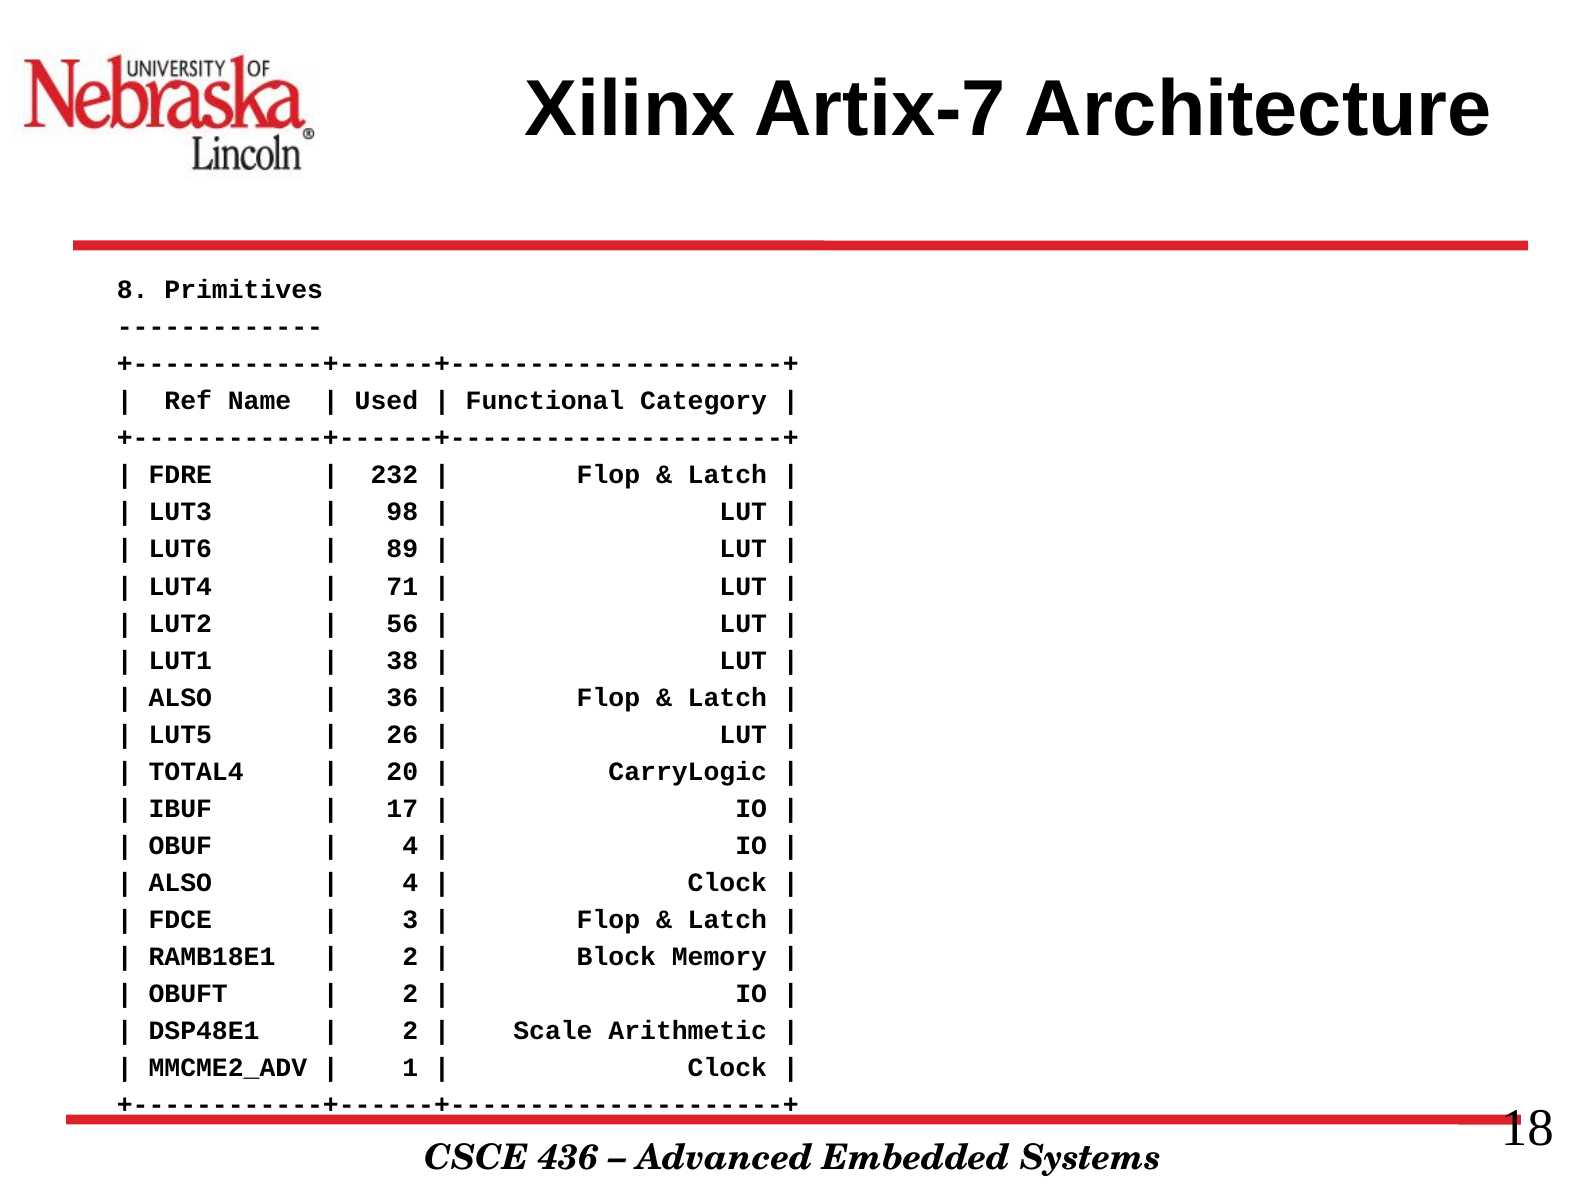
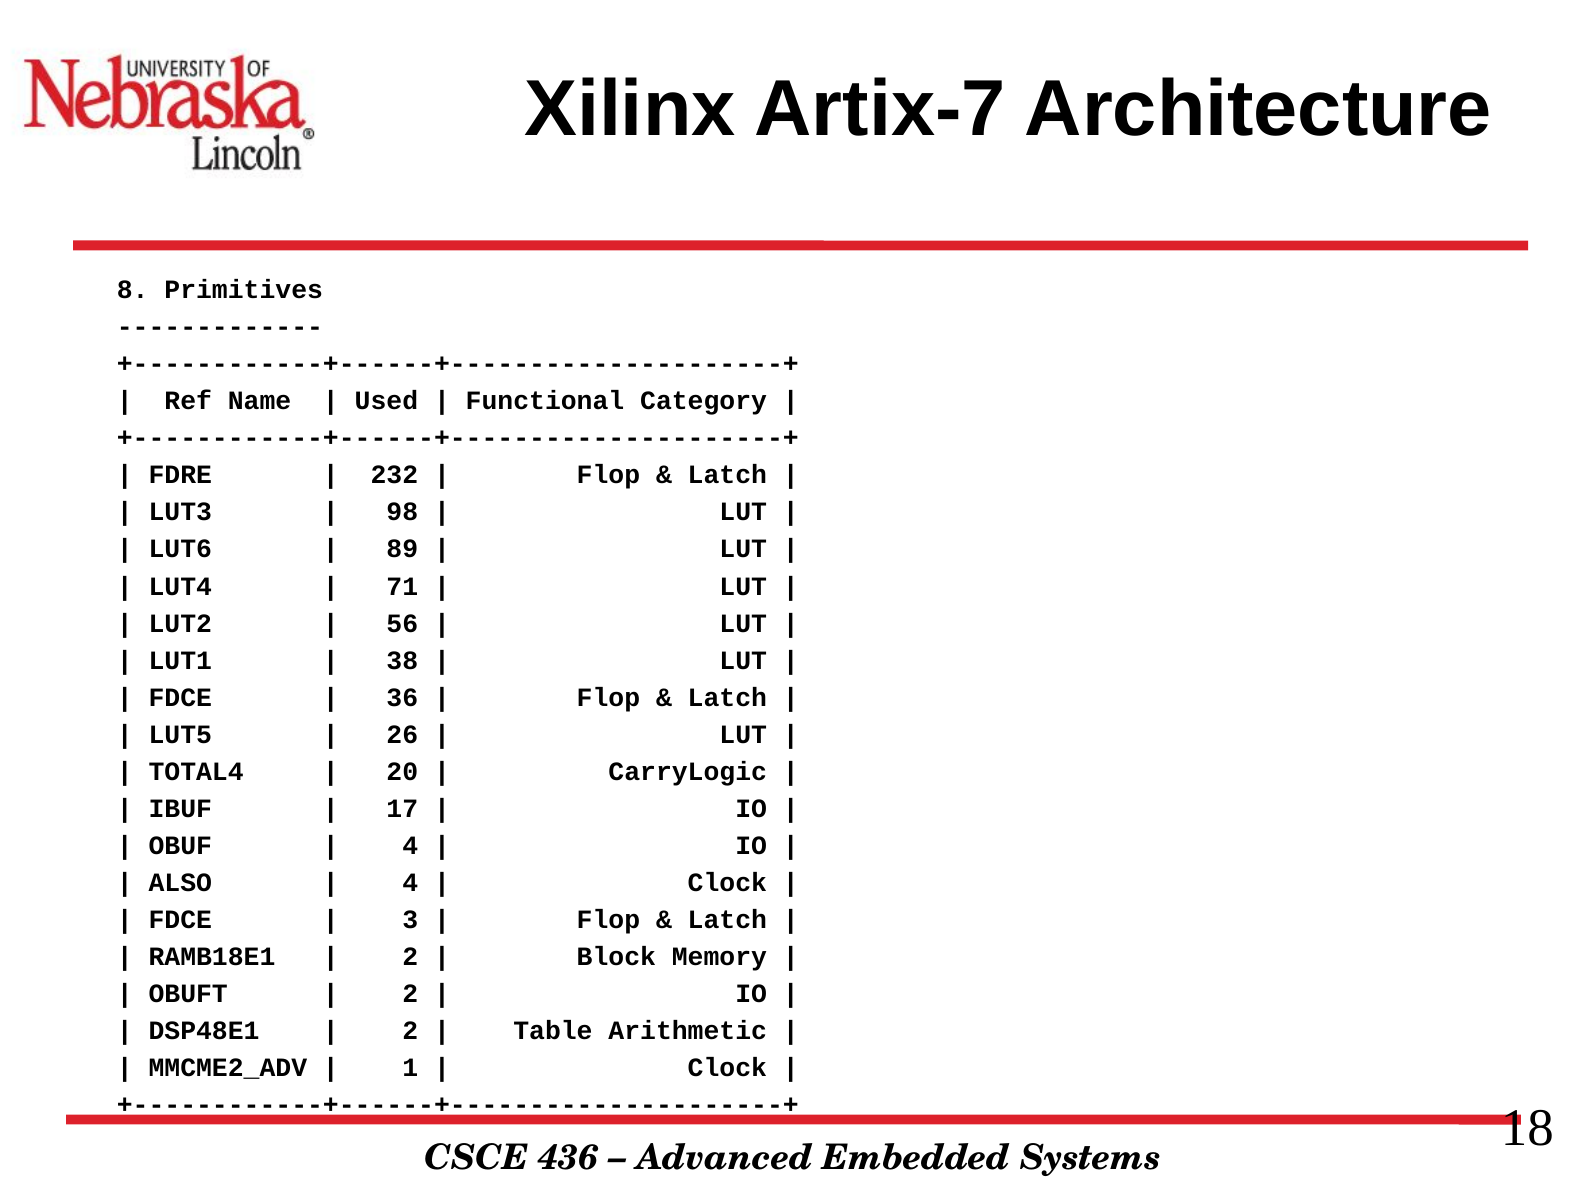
ALSO at (180, 698): ALSO -> FDCE
Scale: Scale -> Table
